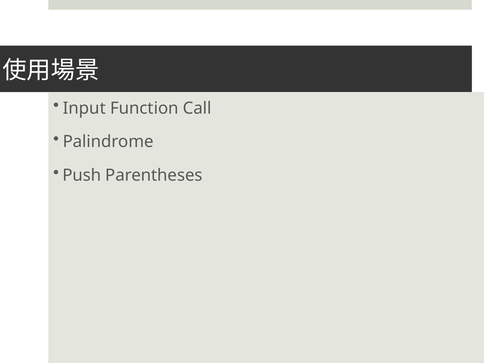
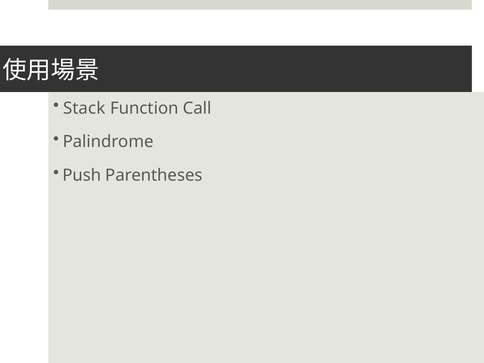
Input: Input -> Stack
